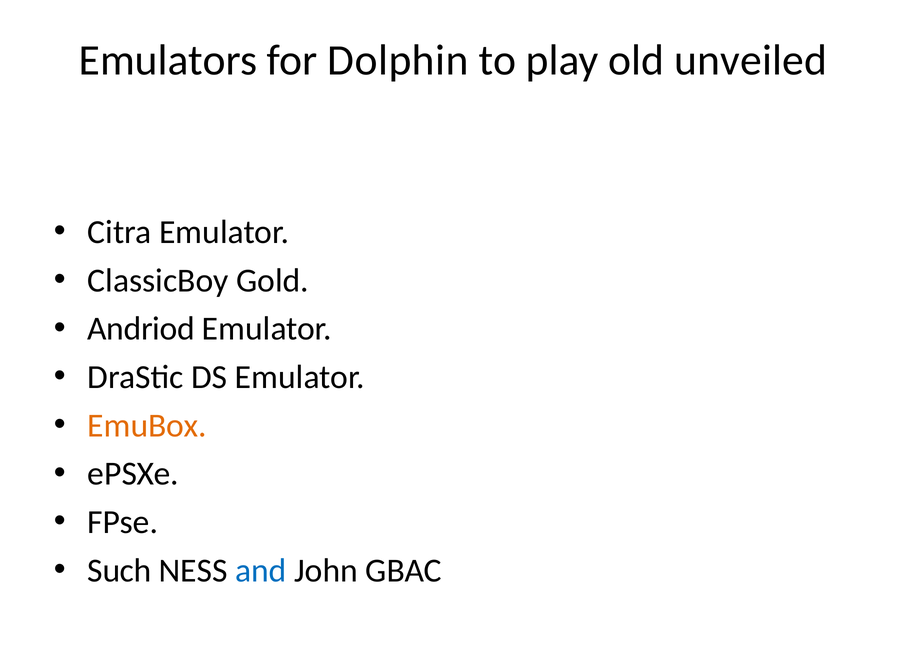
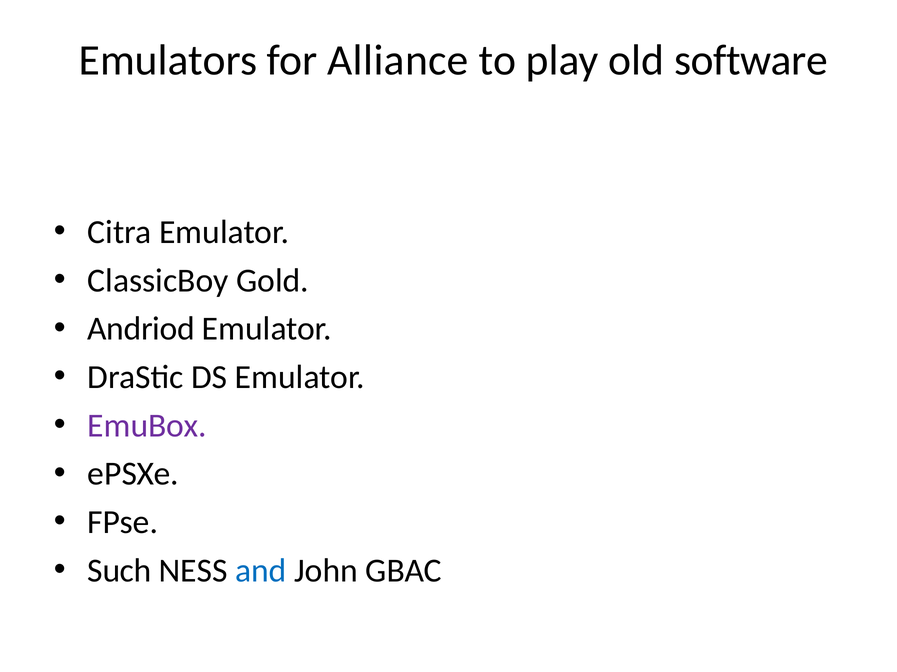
Dolphin: Dolphin -> Alliance
unveiled: unveiled -> software
EmuBox colour: orange -> purple
